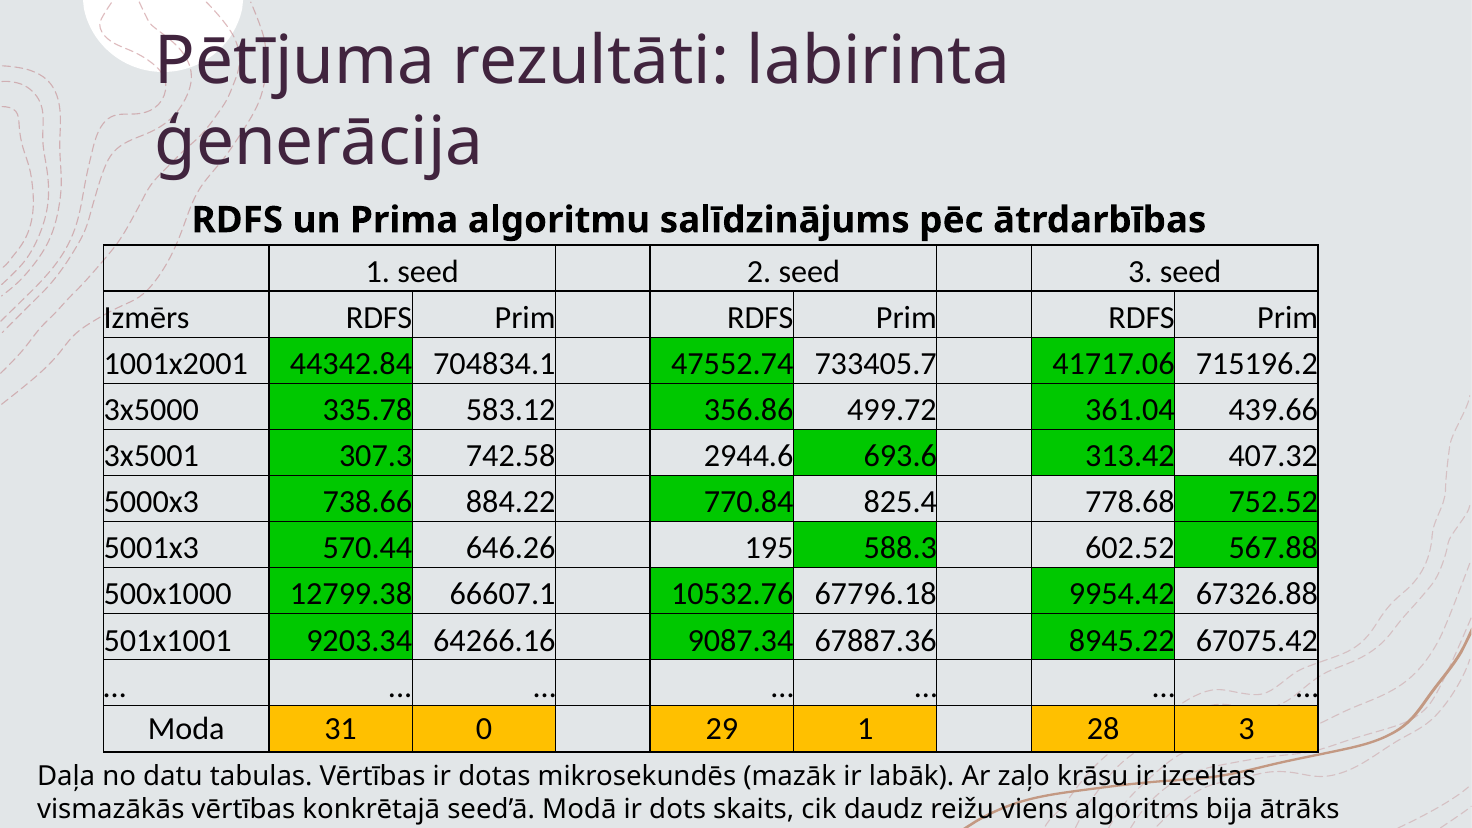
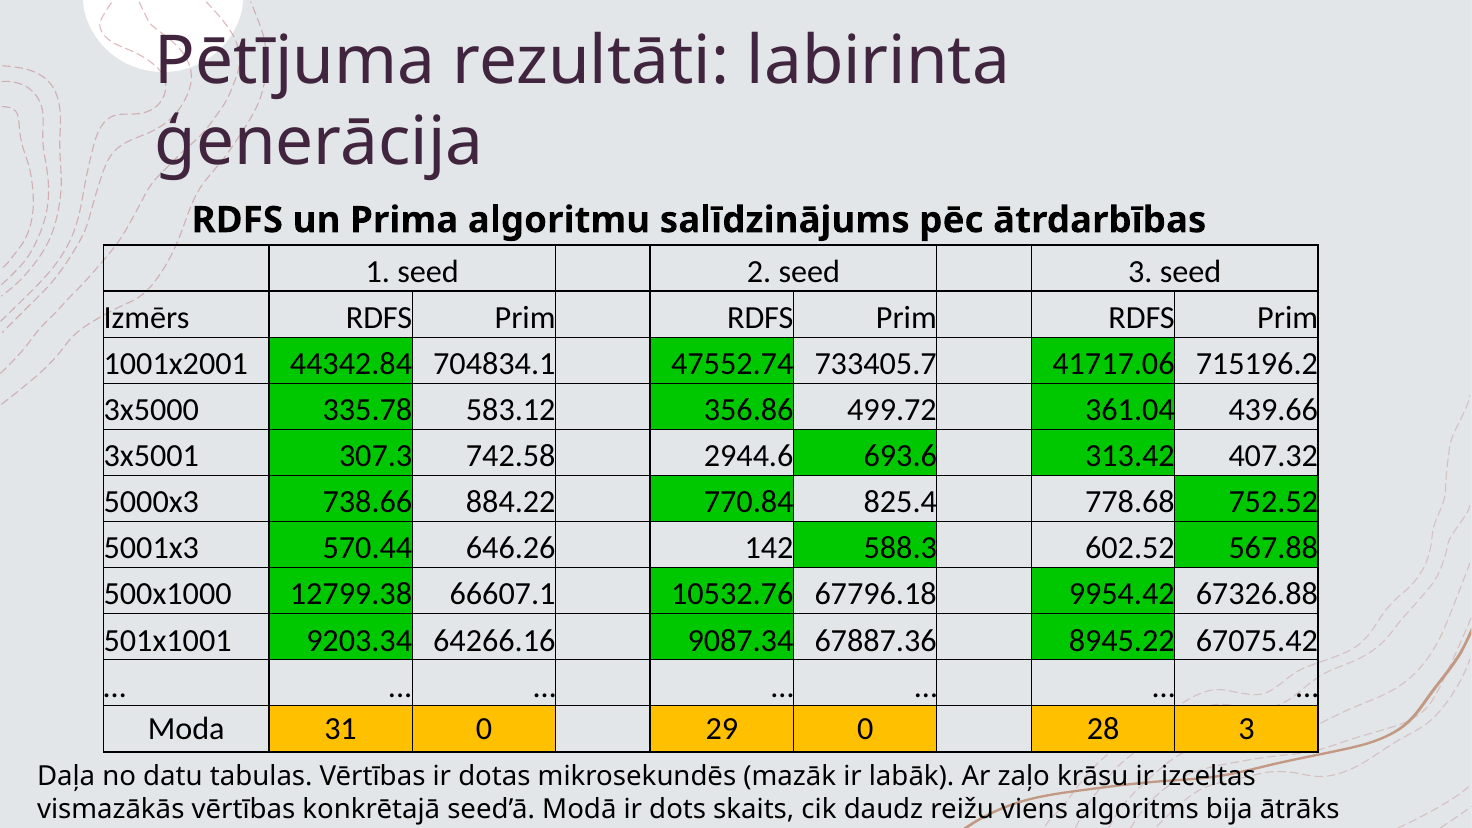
195: 195 -> 142
29 1: 1 -> 0
